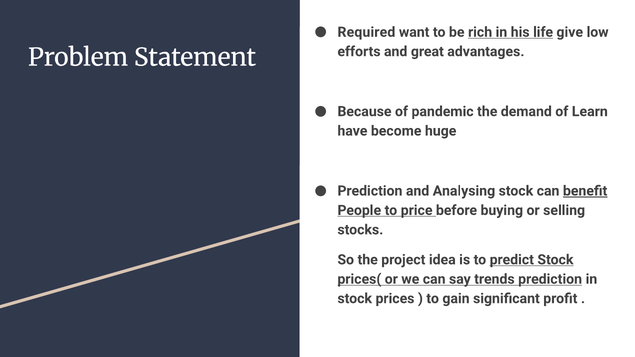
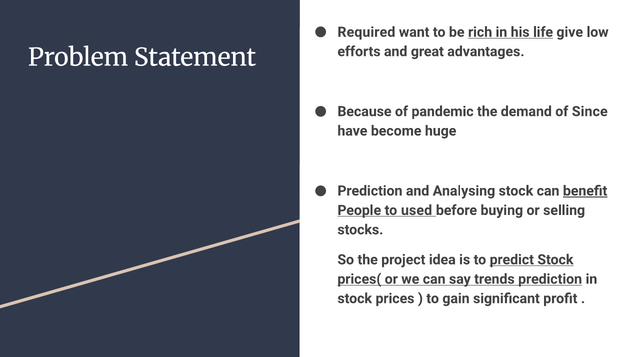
Learn: Learn -> Since
price: price -> used
